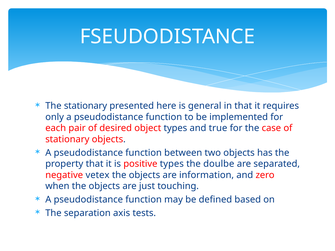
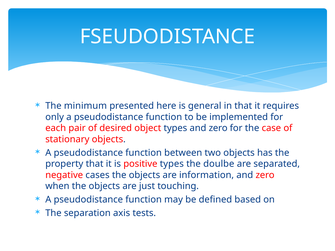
The stationary: stationary -> minimum
types and true: true -> zero
vetex: vetex -> cases
